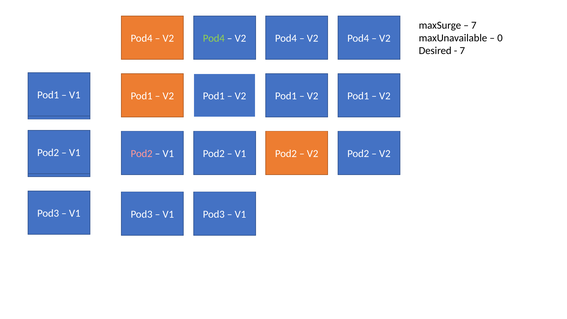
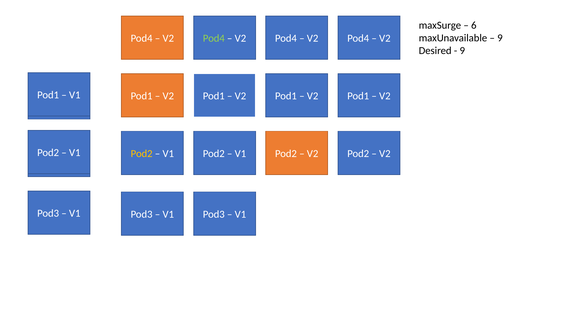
7 at (474, 25): 7 -> 6
0 at (500, 38): 0 -> 9
7 at (462, 51): 7 -> 9
Pod2 at (142, 154) colour: pink -> yellow
